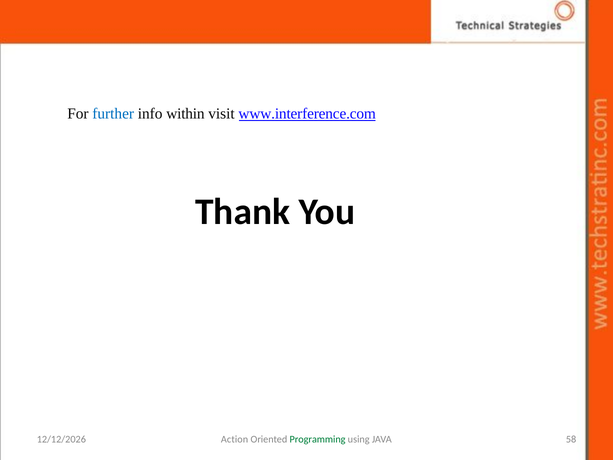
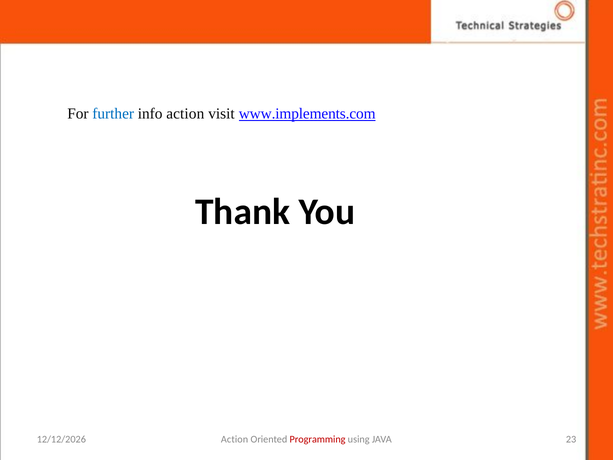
info within: within -> action
www.interference.com: www.interference.com -> www.implements.com
Programming colour: green -> red
58: 58 -> 23
